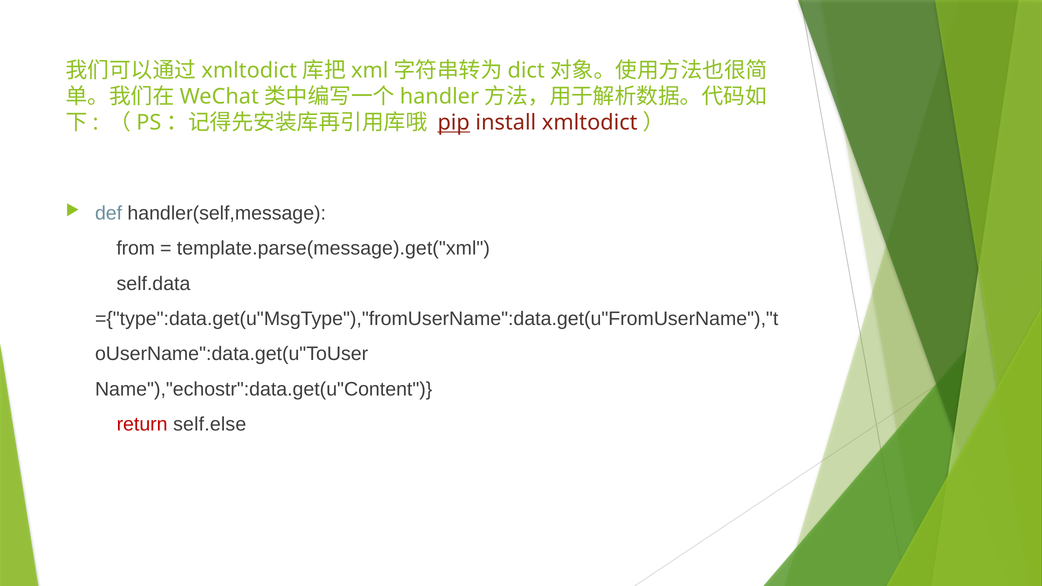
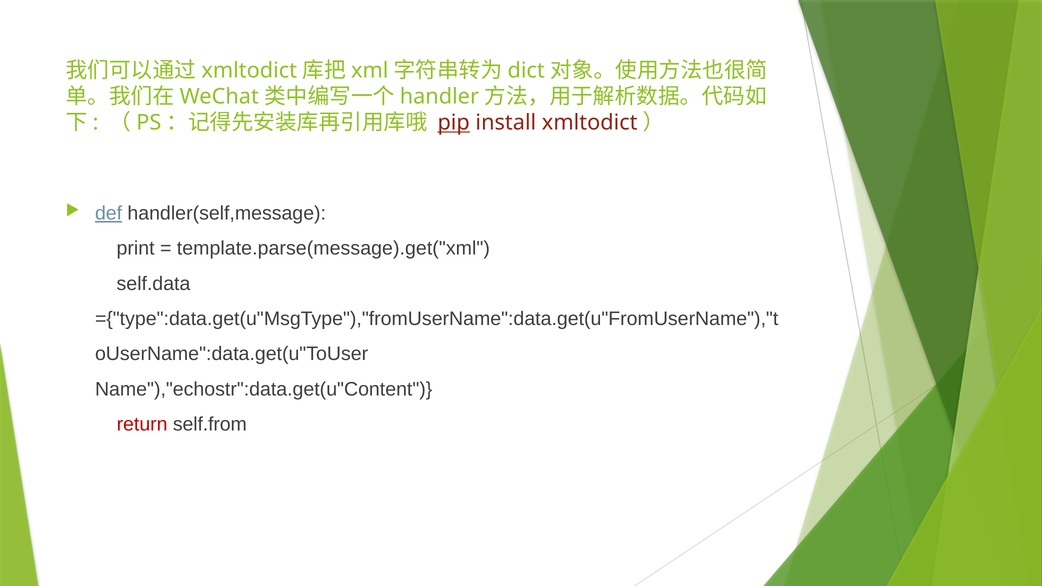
def underline: none -> present
from: from -> print
self.else: self.else -> self.from
